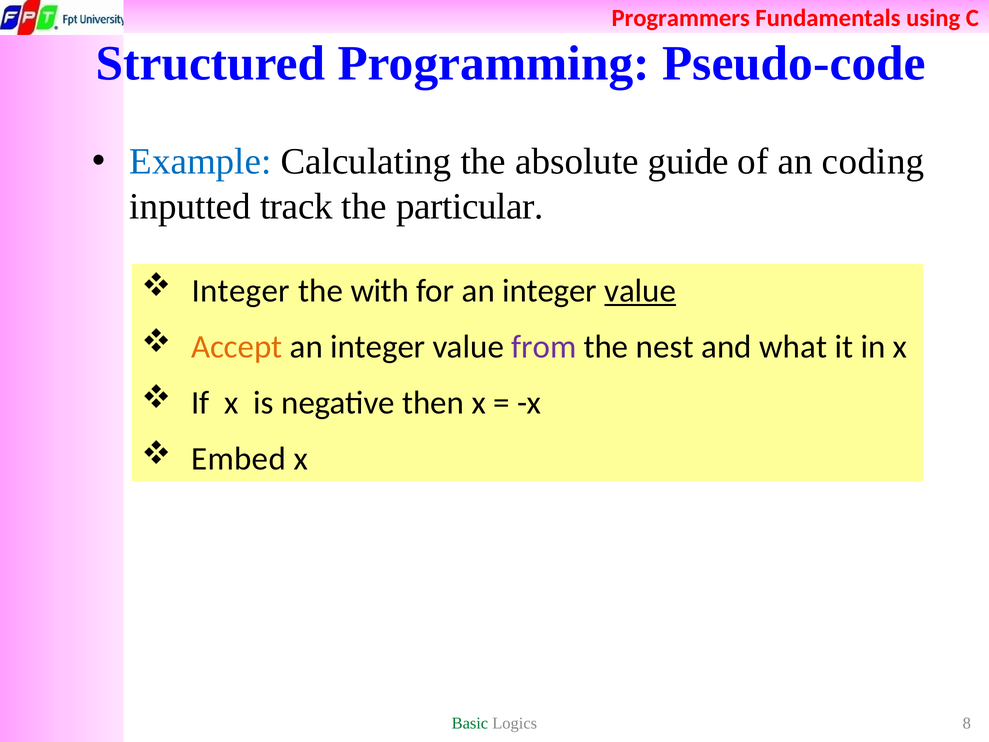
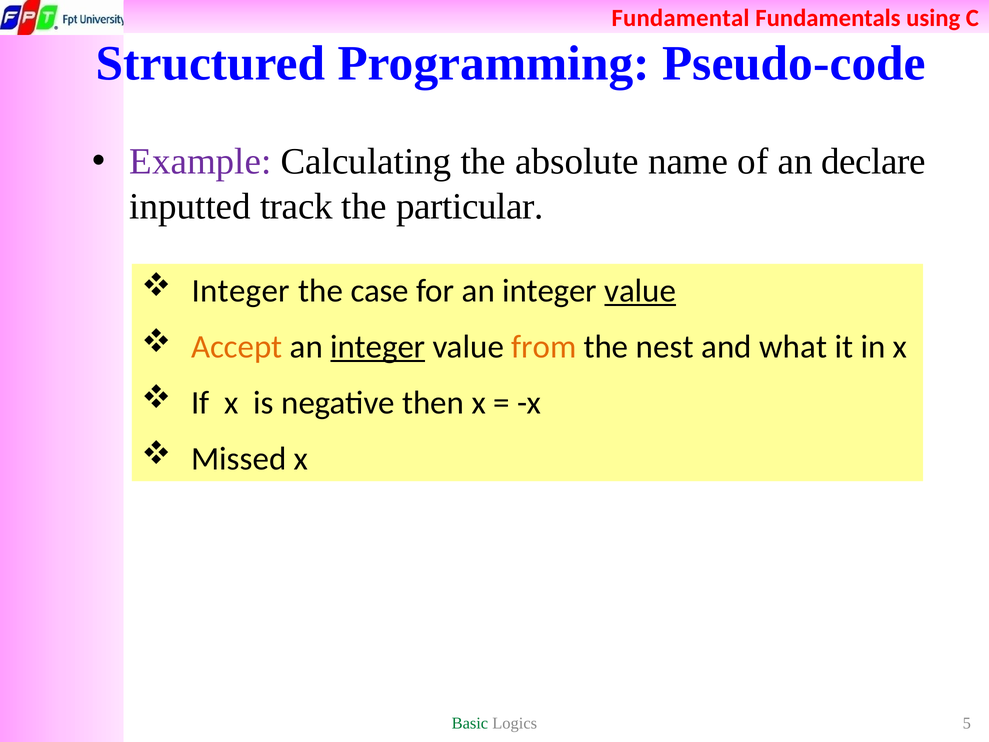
Programmers: Programmers -> Fundamental
Example colour: blue -> purple
guide: guide -> name
coding: coding -> declare
with: with -> case
integer at (378, 347) underline: none -> present
from colour: purple -> orange
Embed: Embed -> Missed
8: 8 -> 5
